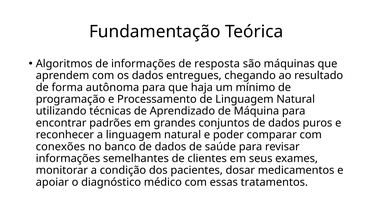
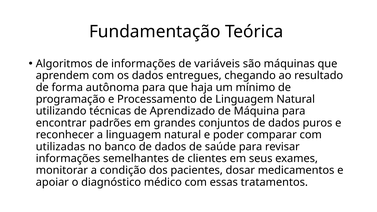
resposta: resposta -> variáveis
conexões: conexões -> utilizadas
